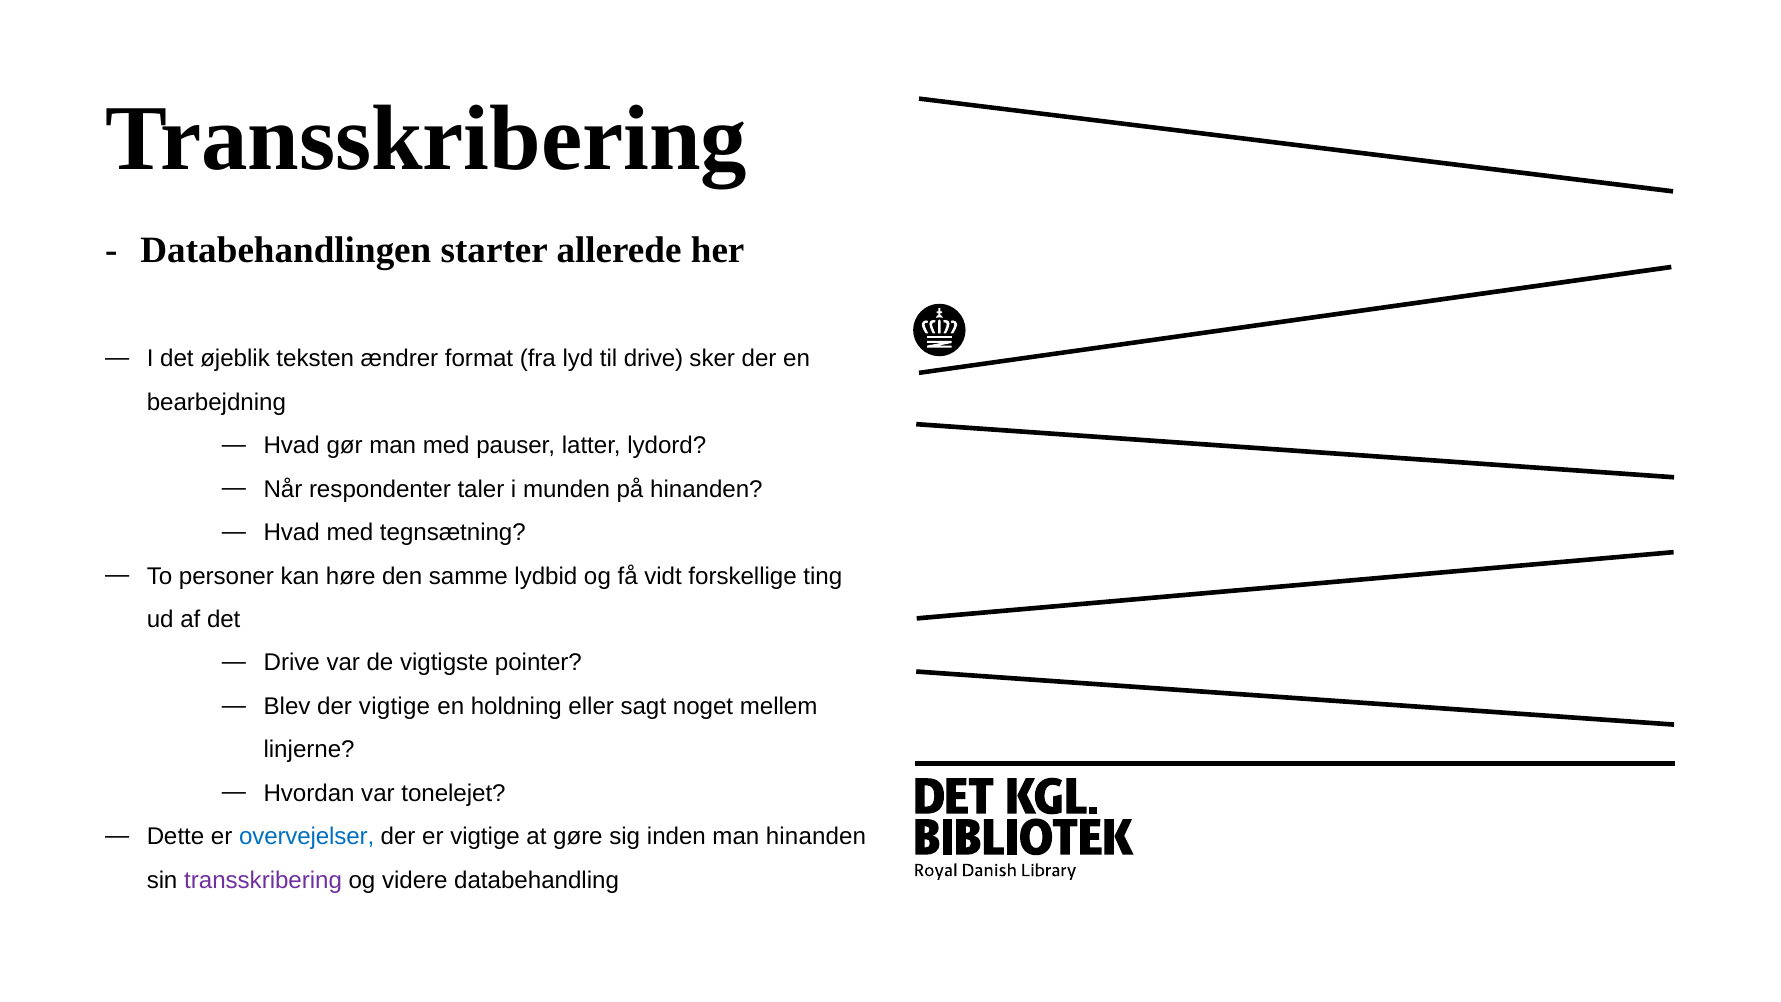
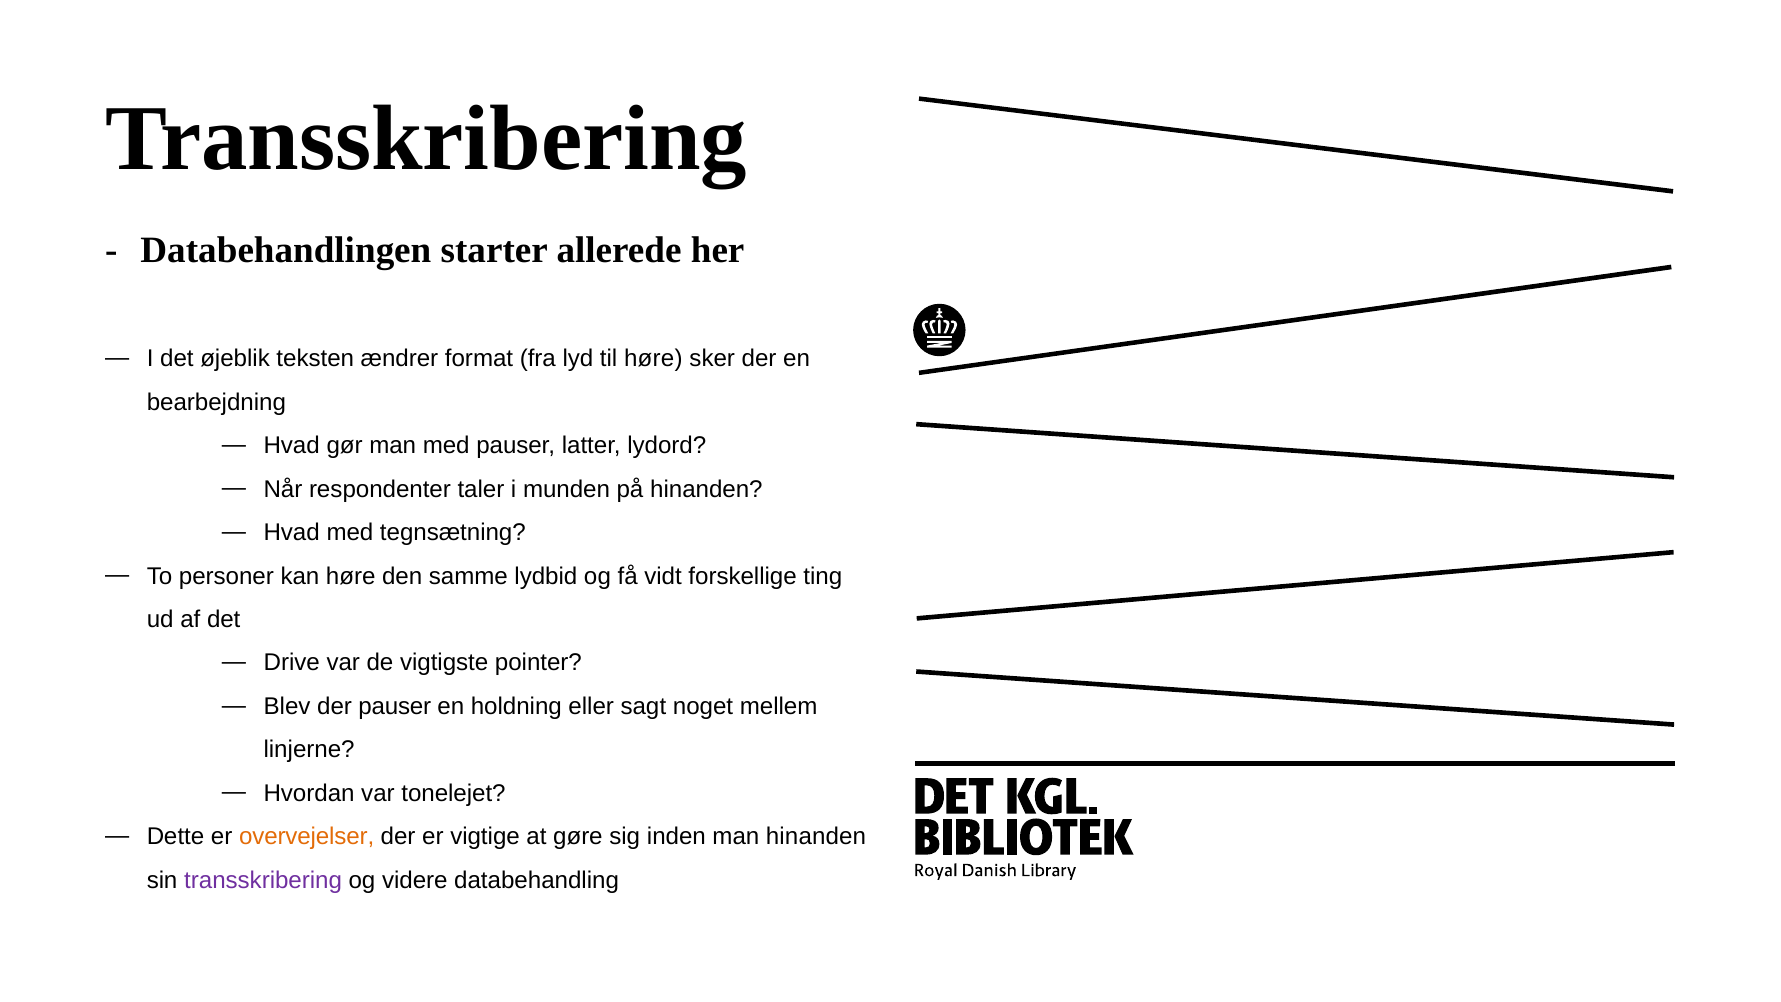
til drive: drive -> høre
der vigtige: vigtige -> pauser
overvejelser colour: blue -> orange
